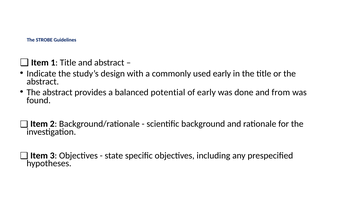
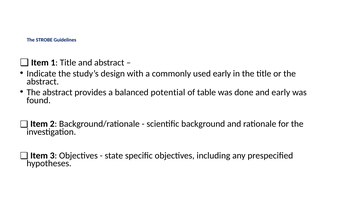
of early: early -> table
and from: from -> early
